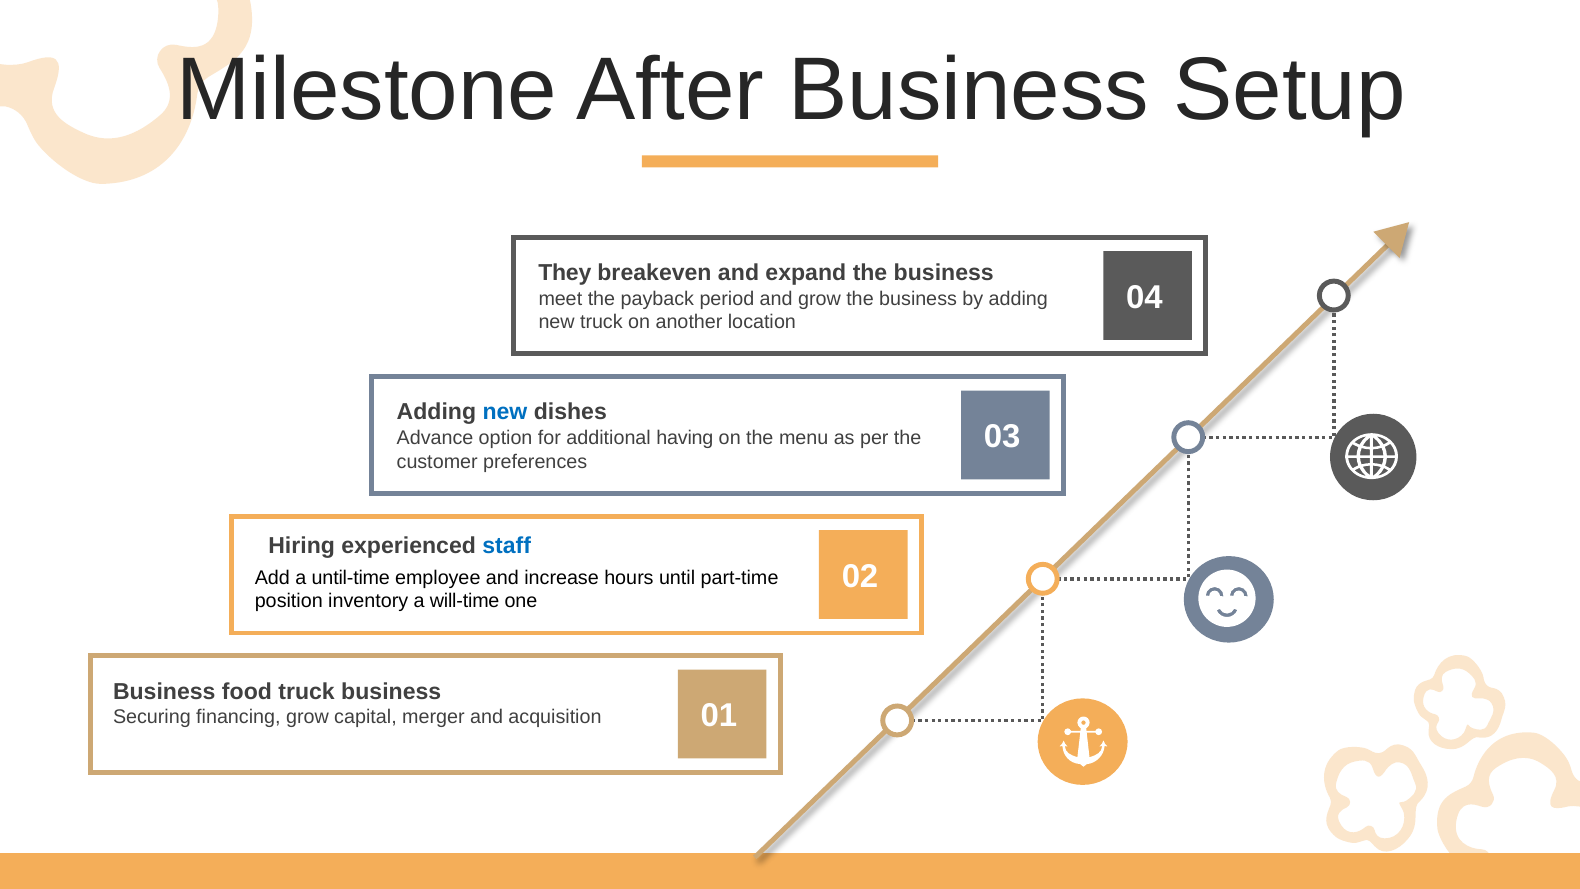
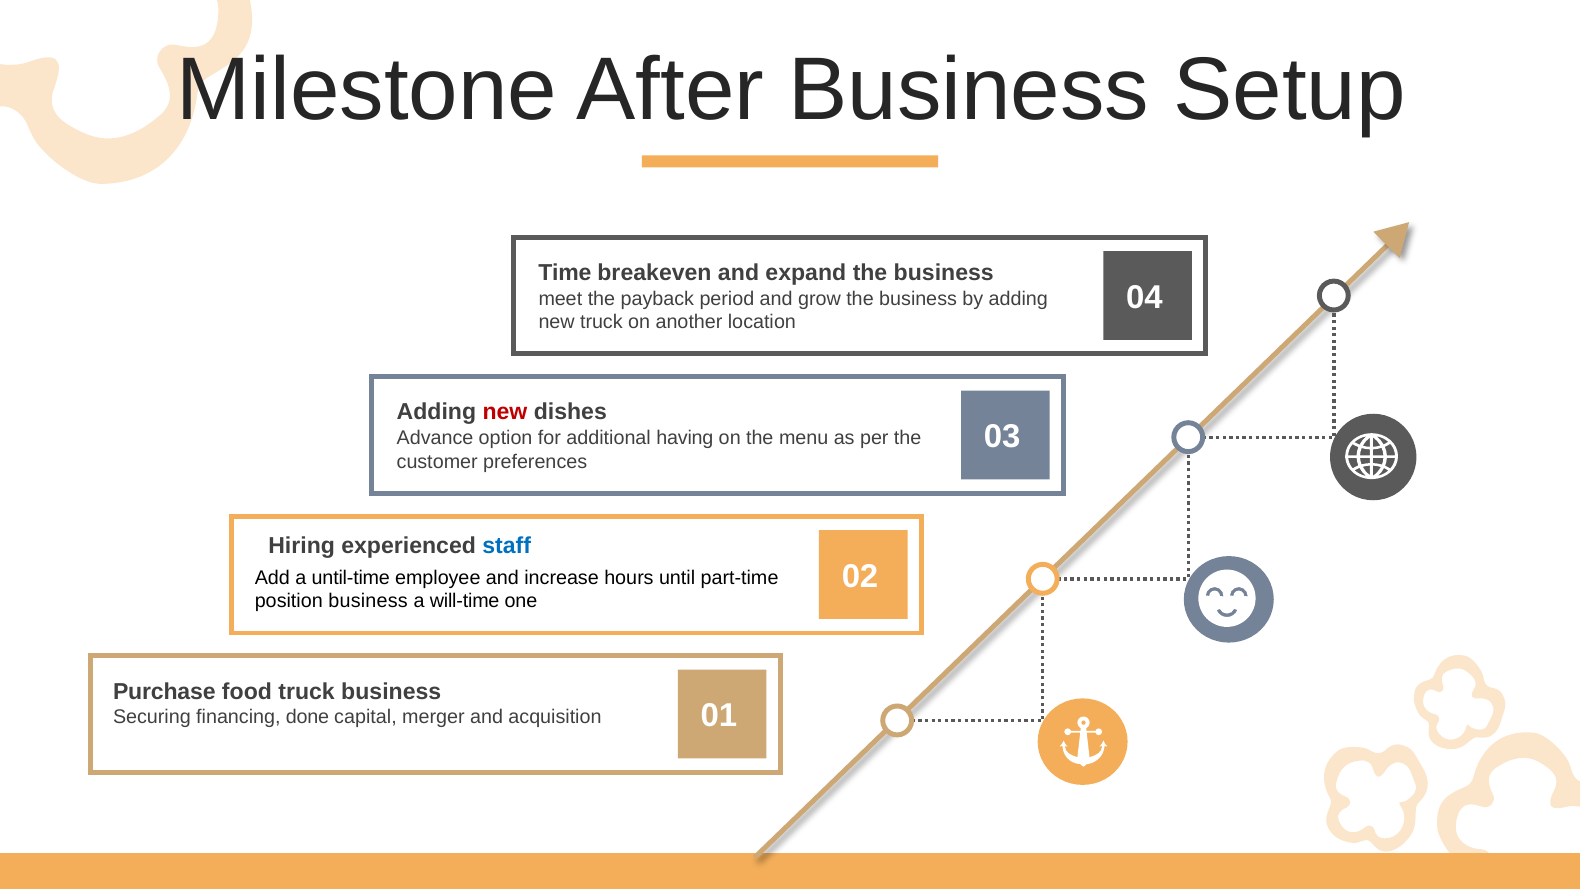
They: They -> Time
new at (505, 412) colour: blue -> red
position inventory: inventory -> business
Business at (164, 691): Business -> Purchase
financing grow: grow -> done
